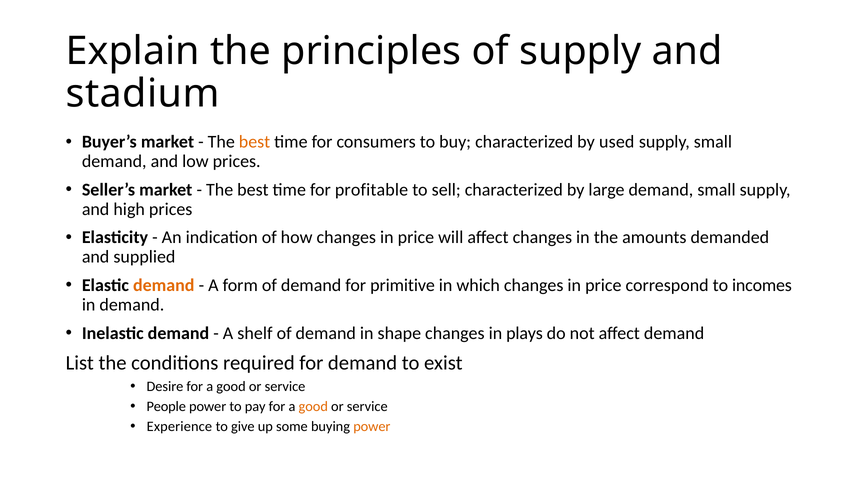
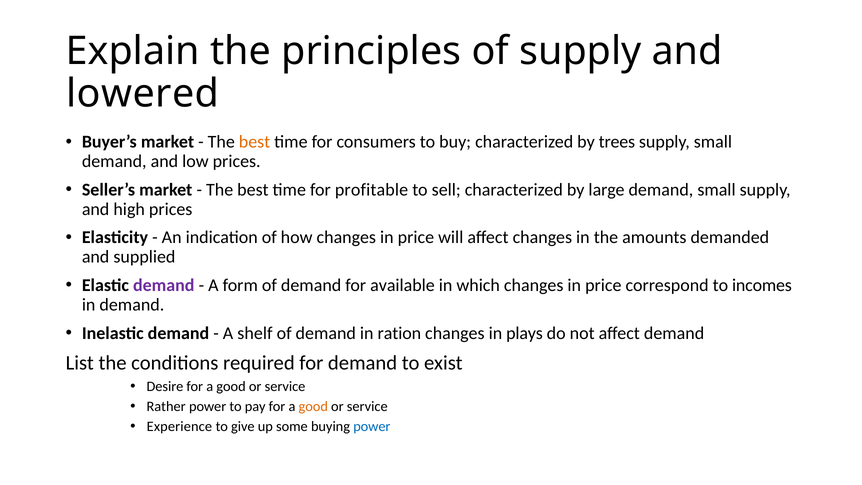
stadium: stadium -> lowered
used: used -> trees
demand at (164, 285) colour: orange -> purple
primitive: primitive -> available
shape: shape -> ration
People: People -> Rather
power at (372, 426) colour: orange -> blue
